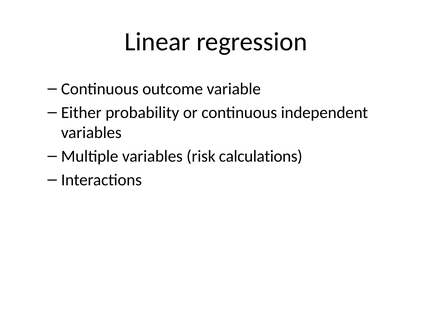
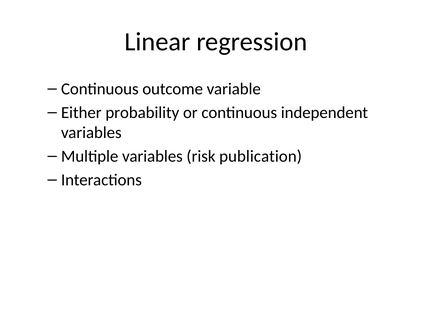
calculations: calculations -> publication
